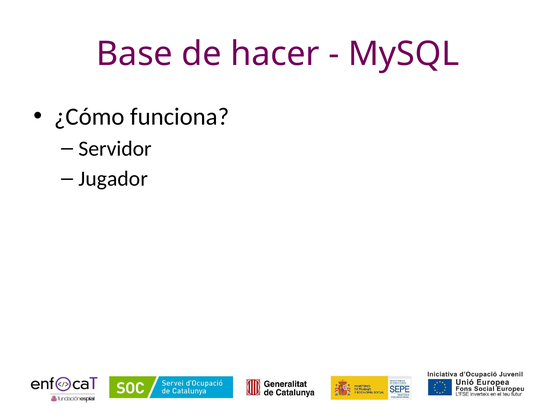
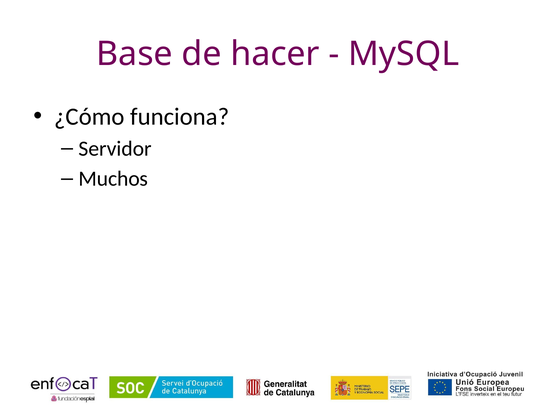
Jugador: Jugador -> Muchos
